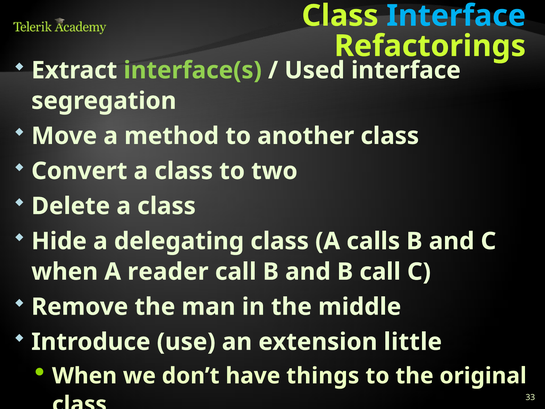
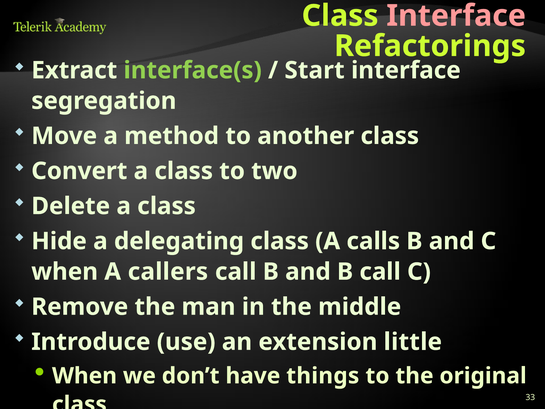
Interface at (456, 16) colour: light blue -> pink
Used: Used -> Start
reader: reader -> callers
